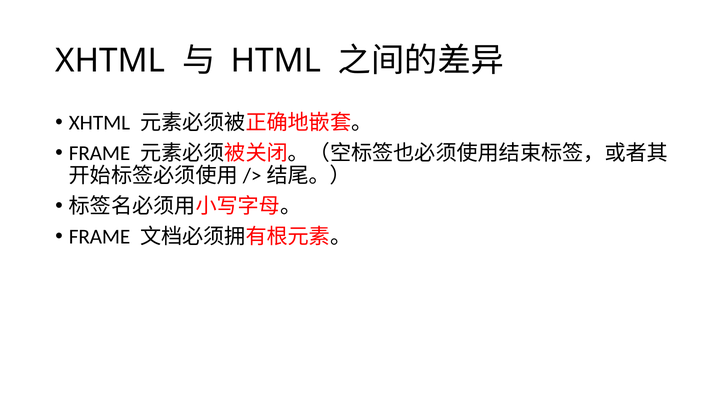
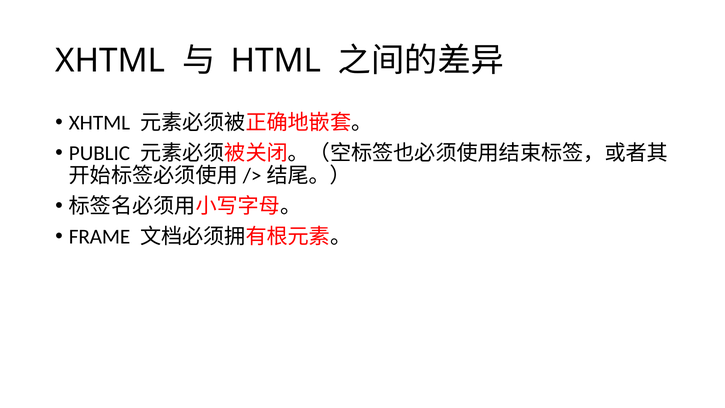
FRAME at (100, 153): FRAME -> PUBLIC
